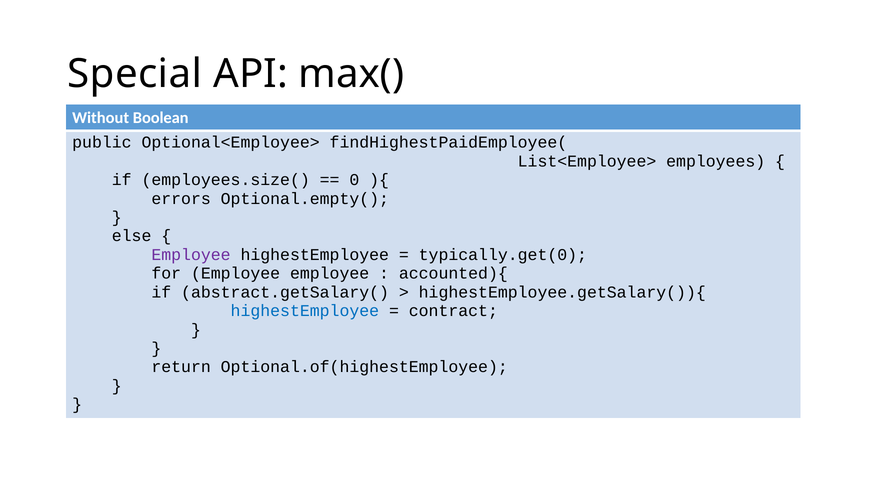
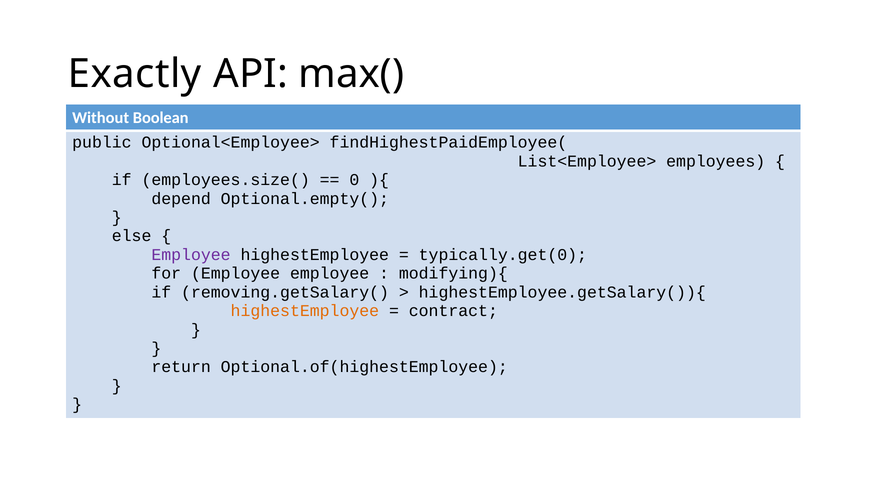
Special: Special -> Exactly
errors: errors -> depend
accounted){: accounted){ -> modifying){
abstract.getSalary(: abstract.getSalary( -> removing.getSalary(
highestEmployee at (305, 311) colour: blue -> orange
